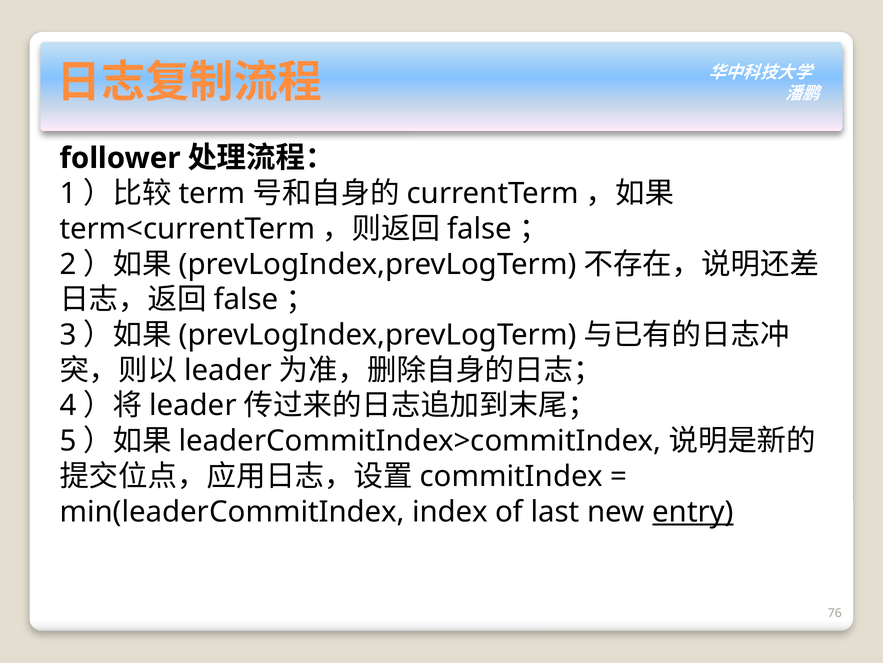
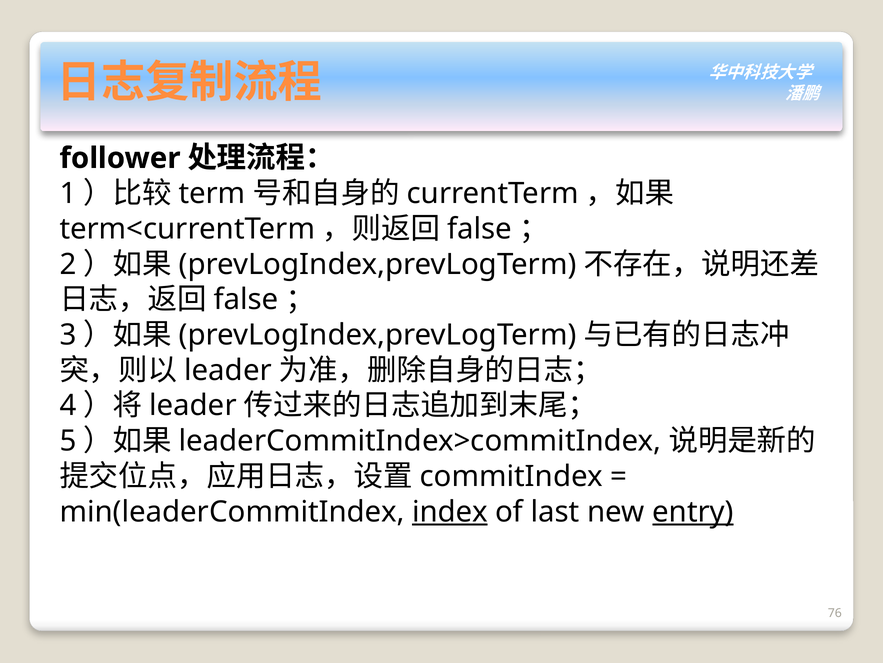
index underline: none -> present
